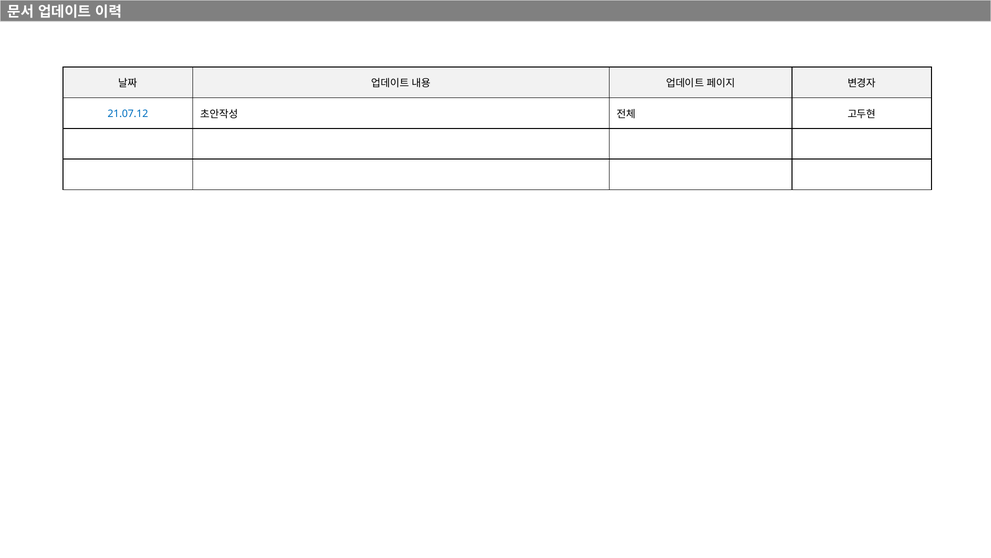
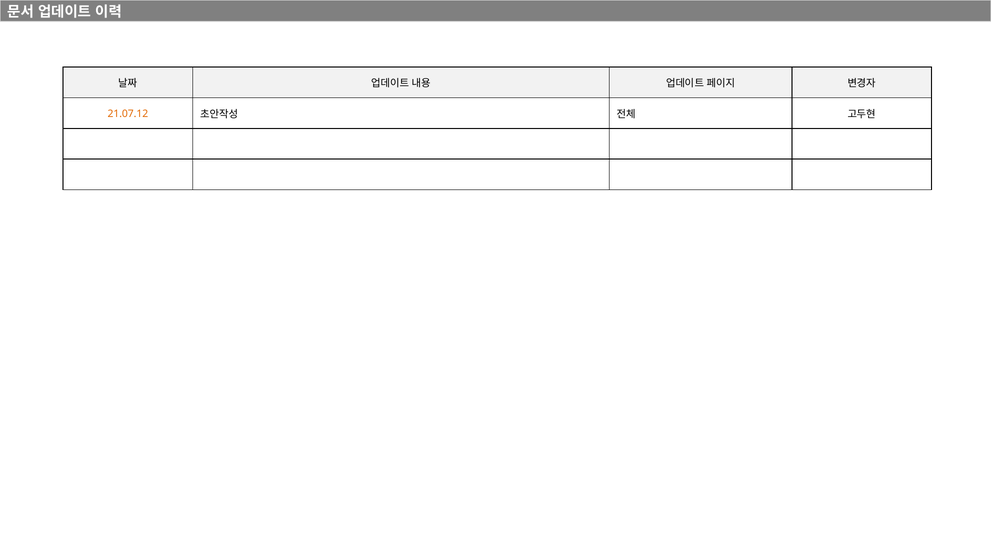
21.07.12 colour: blue -> orange
